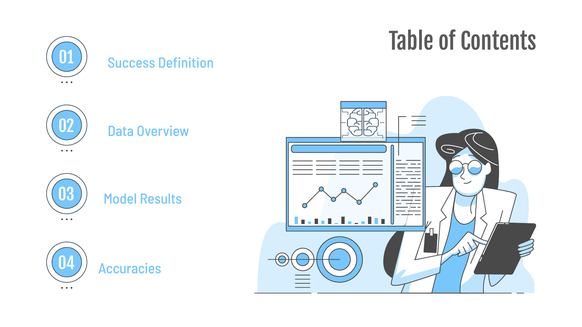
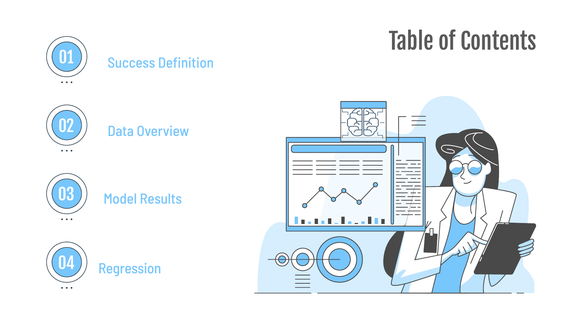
Accuracies: Accuracies -> Regression
